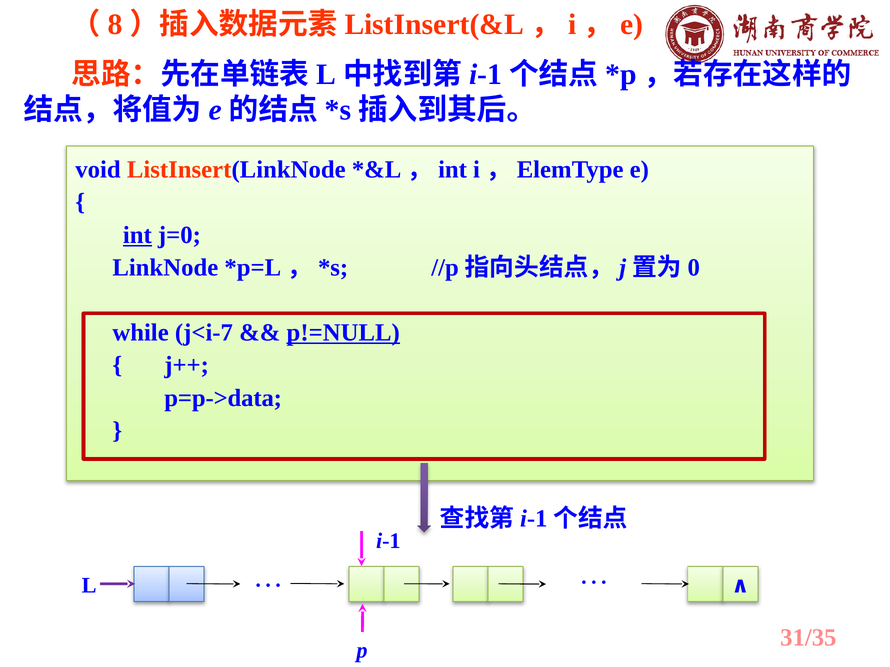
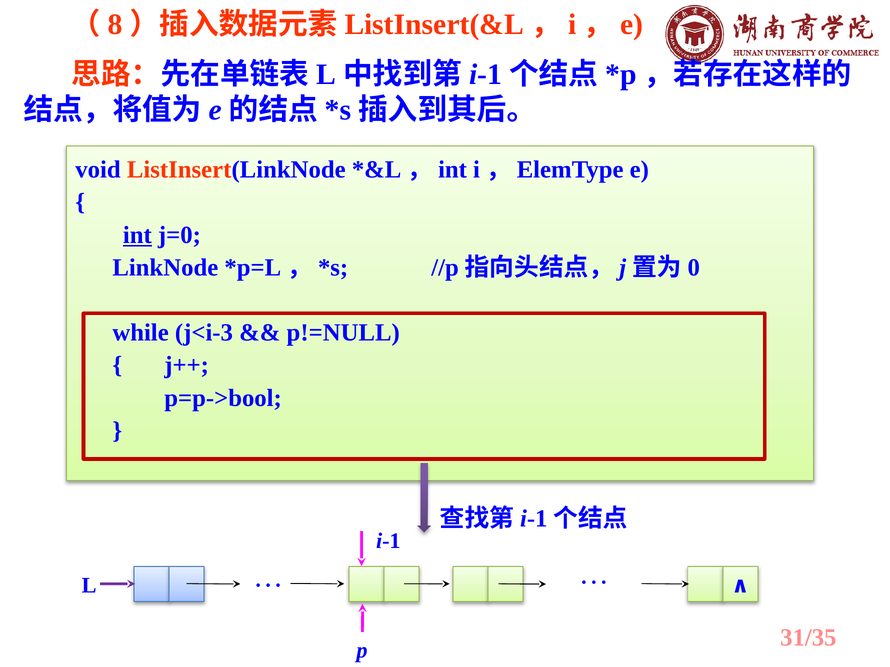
j<i-7: j<i-7 -> j<i-3
p!=NULL underline: present -> none
p=p->data: p=p->data -> p=p->bool
